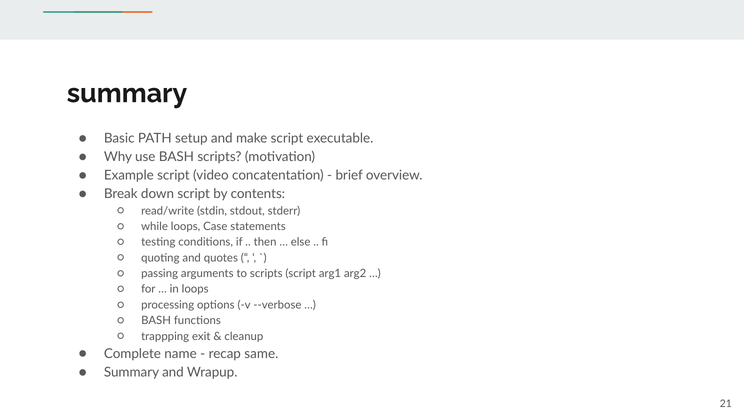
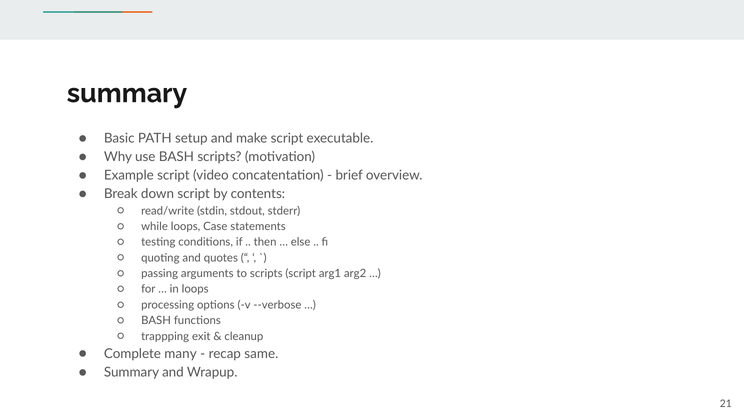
name: name -> many
